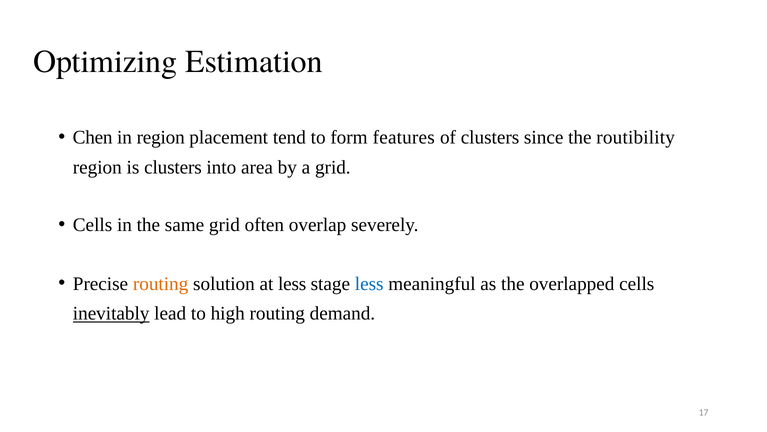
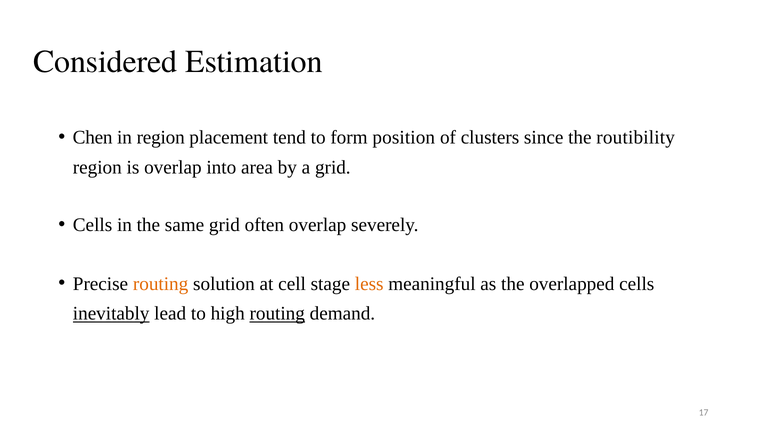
Optimizing: Optimizing -> Considered
features: features -> position
is clusters: clusters -> overlap
at less: less -> cell
less at (369, 283) colour: blue -> orange
routing at (277, 313) underline: none -> present
